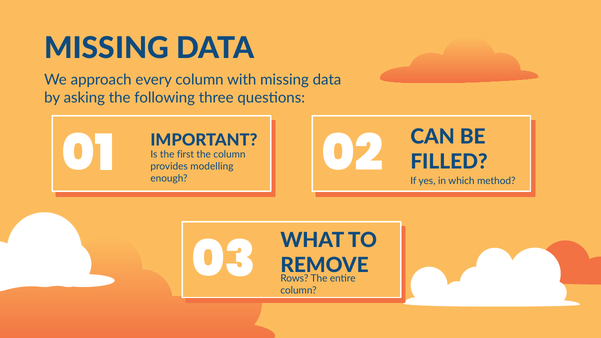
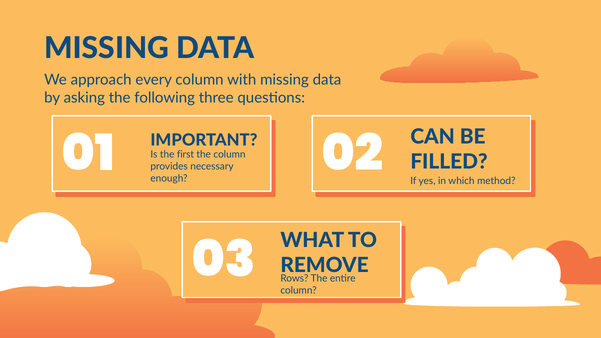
modelling: modelling -> necessary
